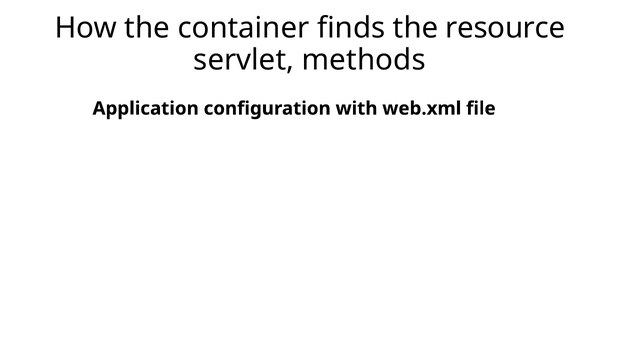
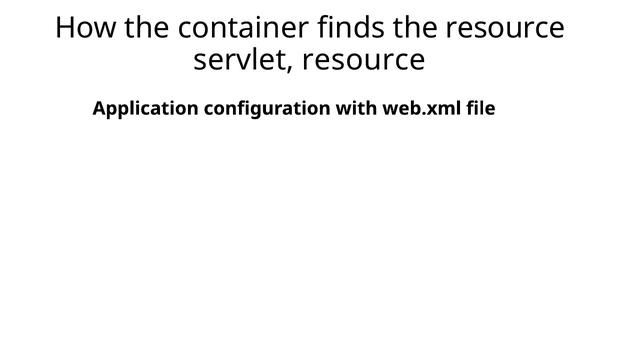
servlet methods: methods -> resource
